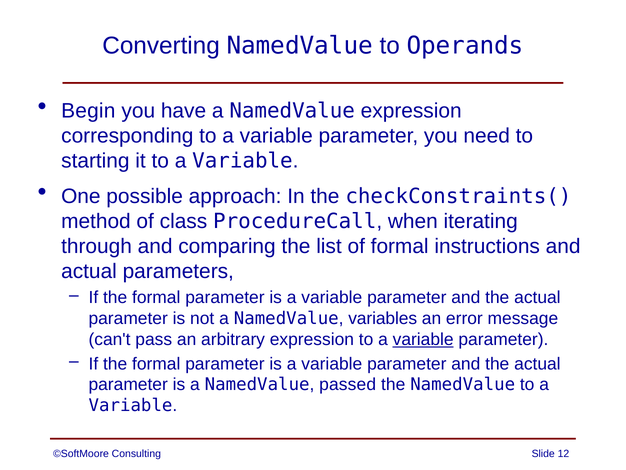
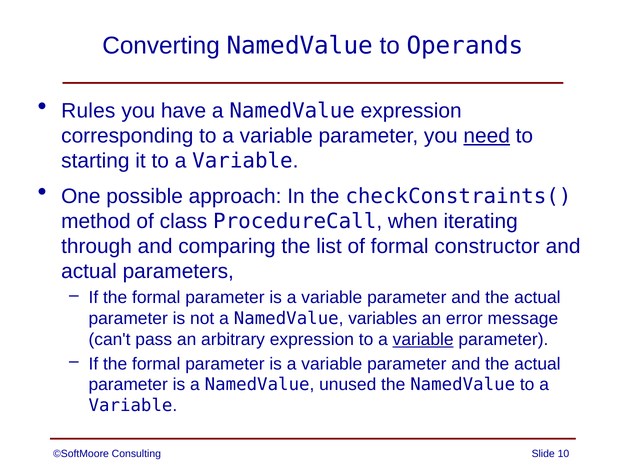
Begin: Begin -> Rules
need underline: none -> present
instructions: instructions -> constructor
passed: passed -> unused
12: 12 -> 10
